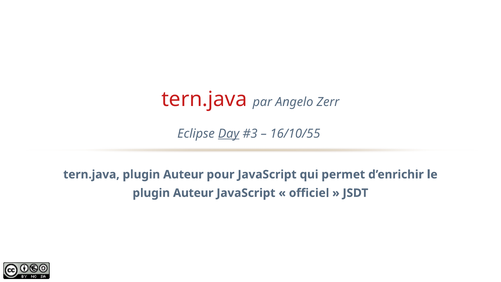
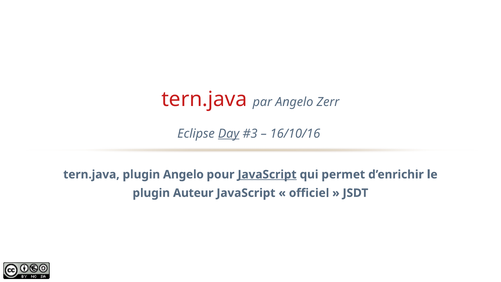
16/10/55: 16/10/55 -> 16/10/16
tern.java plugin Auteur: Auteur -> Angelo
JavaScript at (267, 174) underline: none -> present
